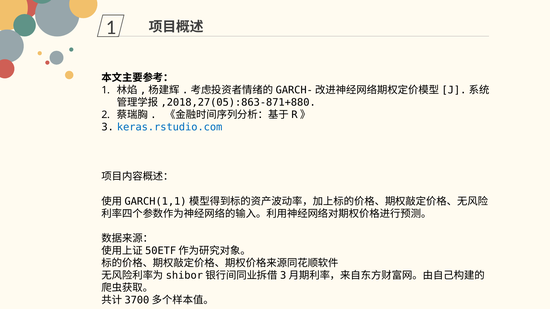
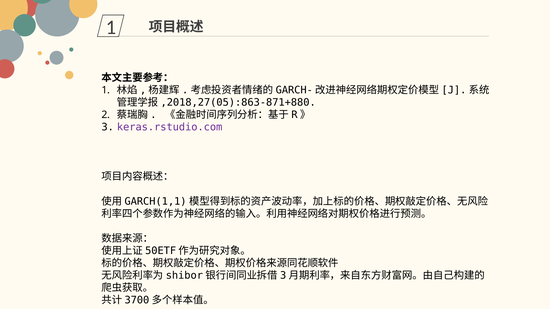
keras.rstudio.com colour: blue -> purple
